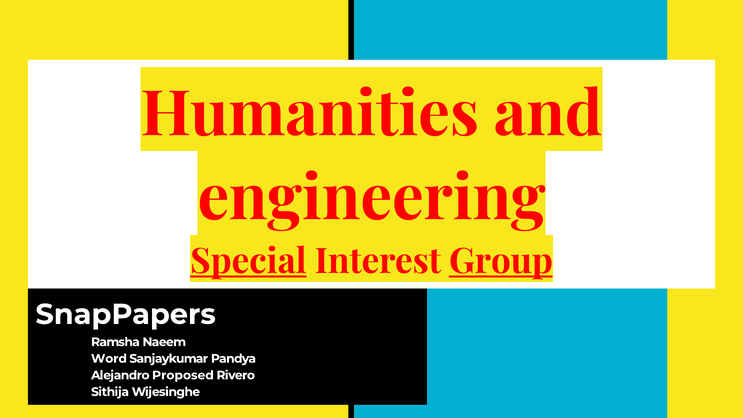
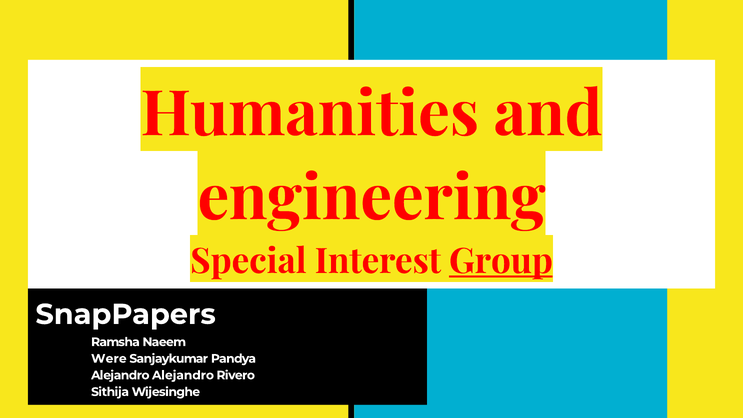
Special underline: present -> none
Word: Word -> Were
Alejandro Proposed: Proposed -> Alejandro
